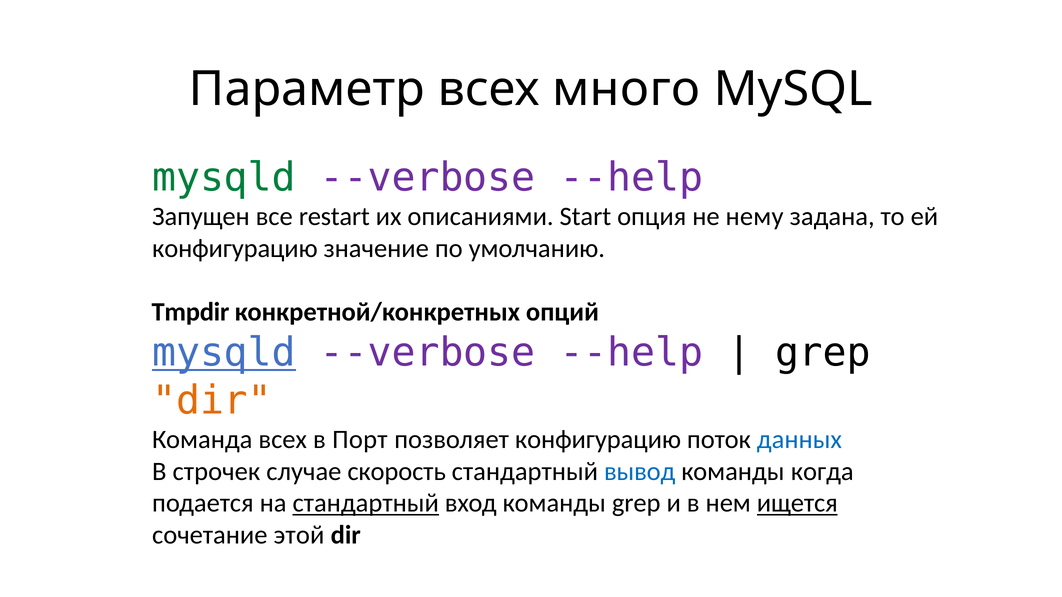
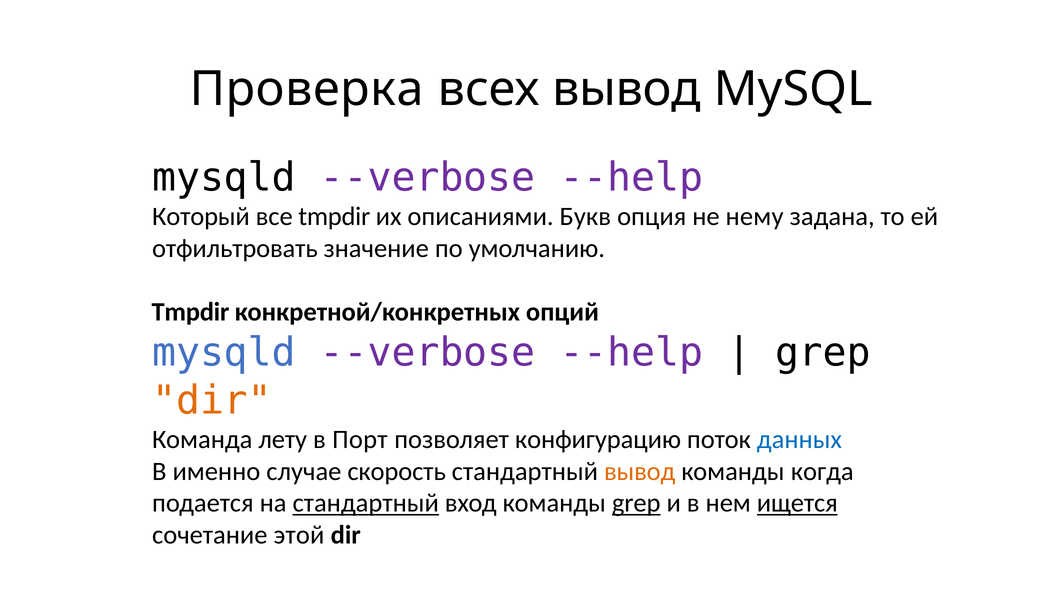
Параметр: Параметр -> Проверка
всех много: много -> вывод
mysqld at (224, 178) colour: green -> black
Запущен: Запущен -> Который
все restart: restart -> tmpdir
Start: Start -> Букв
конфигурацию at (235, 249): конфигурацию -> отфильтровать
mysqld at (224, 353) underline: present -> none
Команда всех: всех -> лету
строчек: строчек -> именно
вывод at (640, 472) colour: blue -> orange
grep at (636, 503) underline: none -> present
